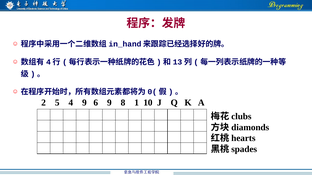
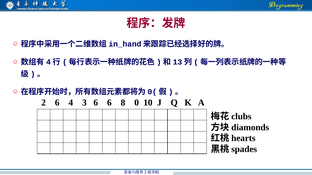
2 5: 5 -> 6
4 9: 9 -> 3
6 9: 9 -> 6
1: 1 -> 0
